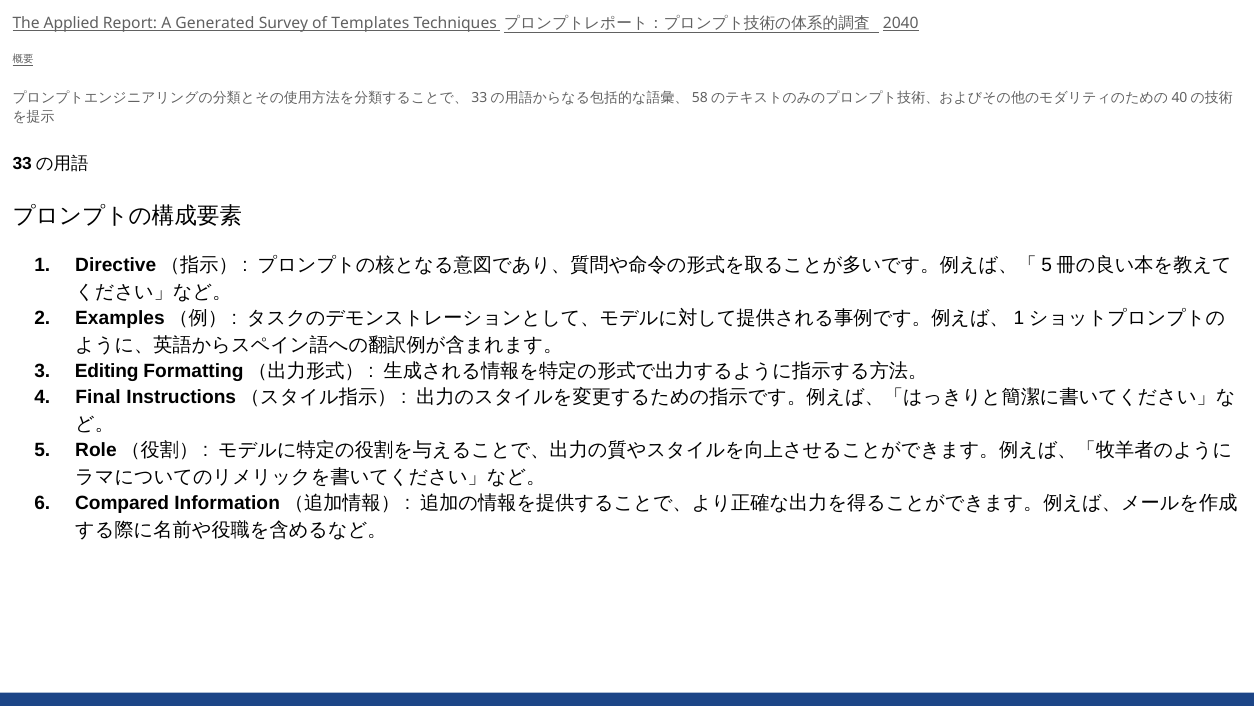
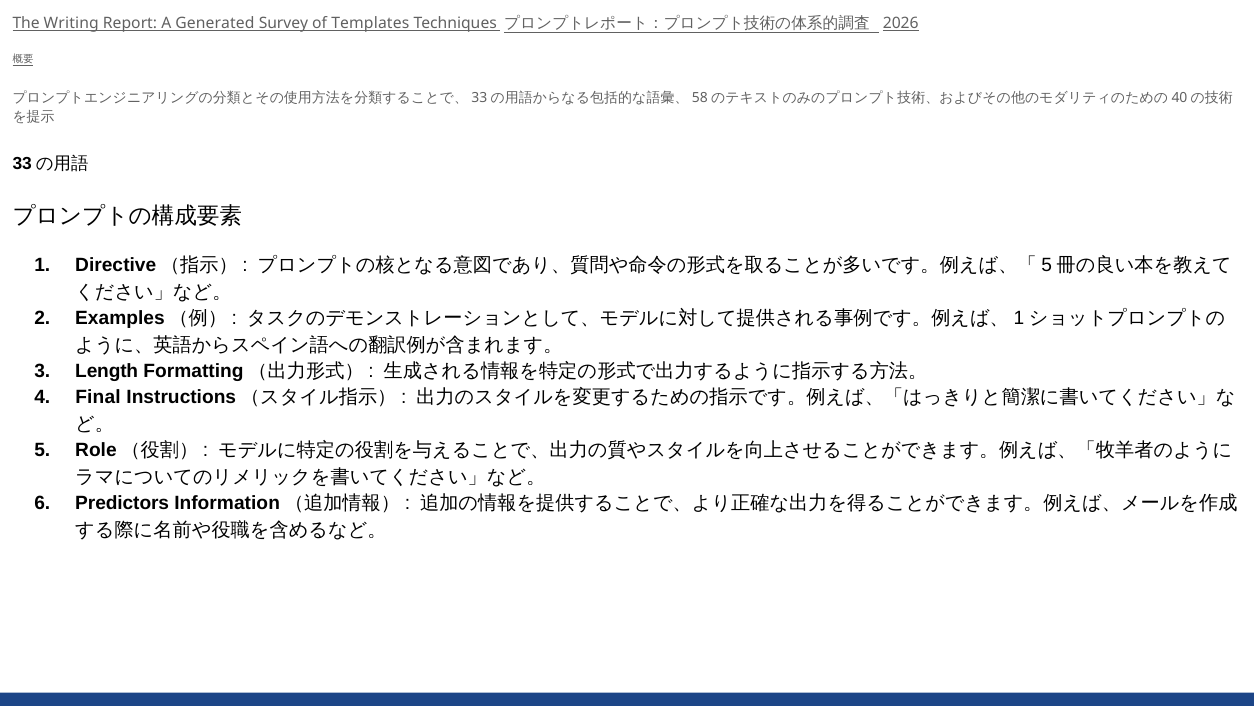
Applied: Applied -> Writing
2040: 2040 -> 2026
Editing: Editing -> Length
Compared: Compared -> Predictors
